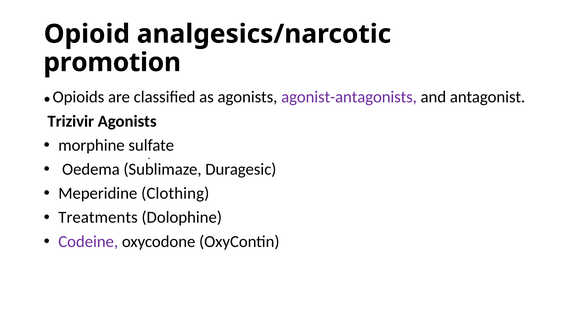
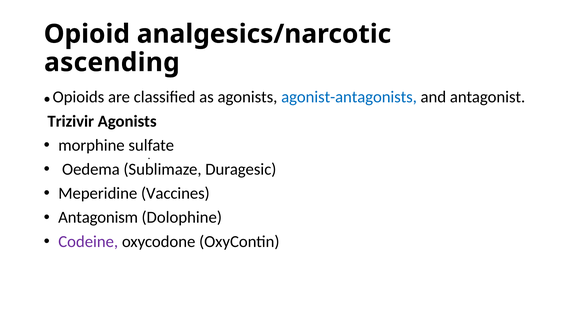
promotion: promotion -> ascending
agonist-antagonists colour: purple -> blue
Clothing: Clothing -> Vaccines
Treatments: Treatments -> Antagonism
